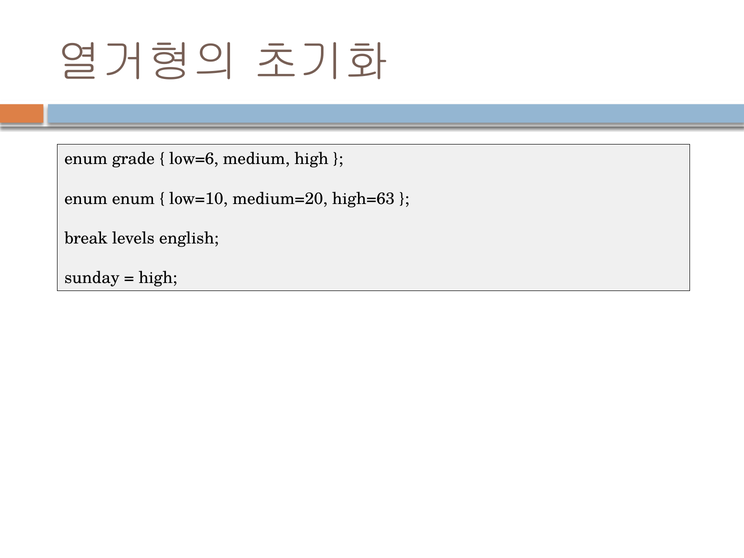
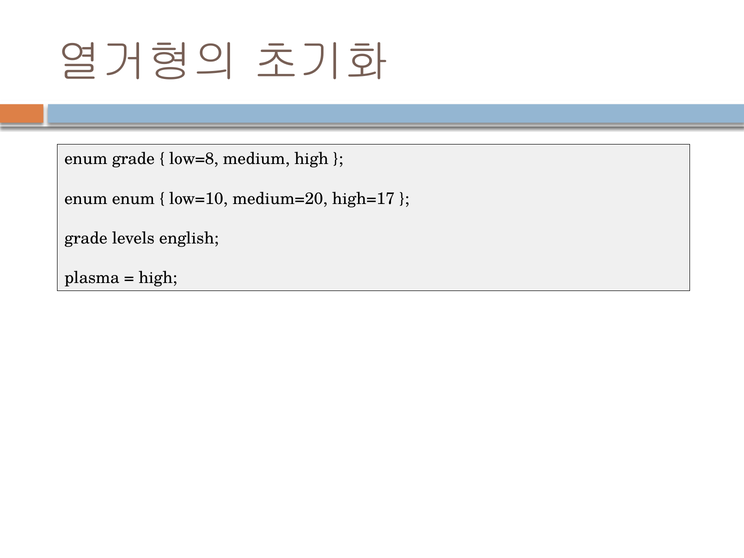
low=6: low=6 -> low=8
high=63: high=63 -> high=17
break at (86, 238): break -> grade
sunday: sunday -> plasma
